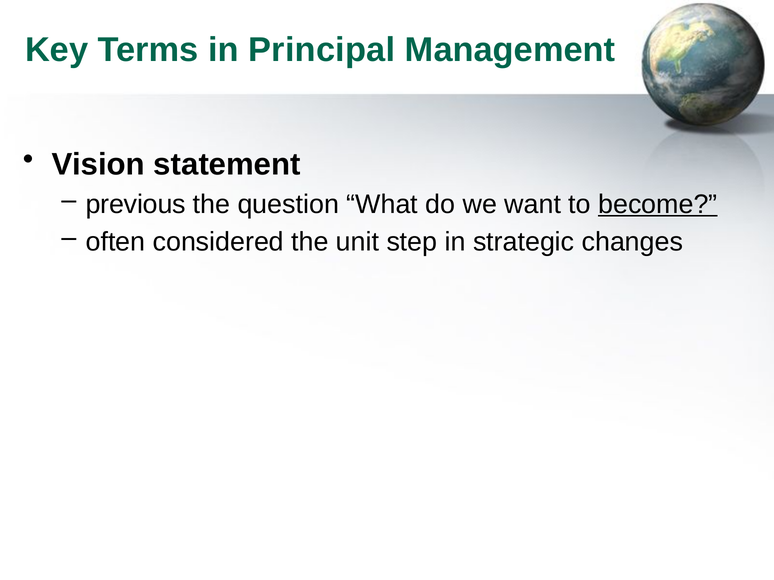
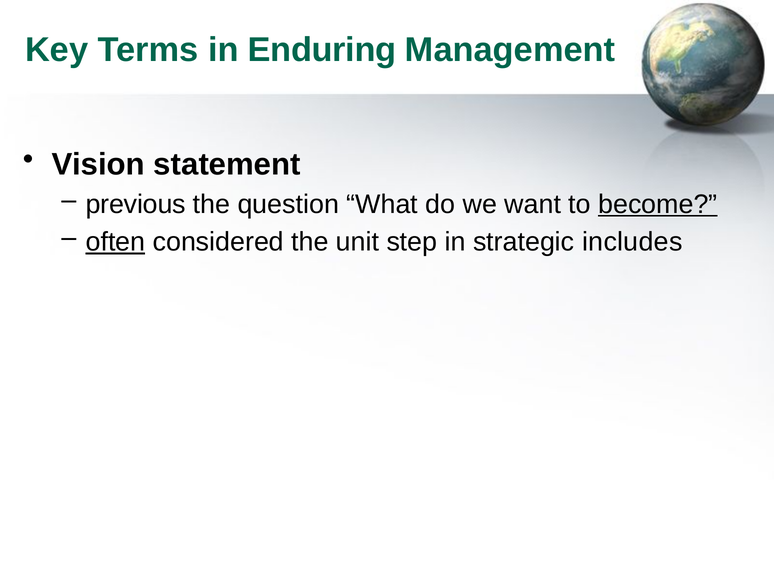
Principal: Principal -> Enduring
often underline: none -> present
changes: changes -> includes
